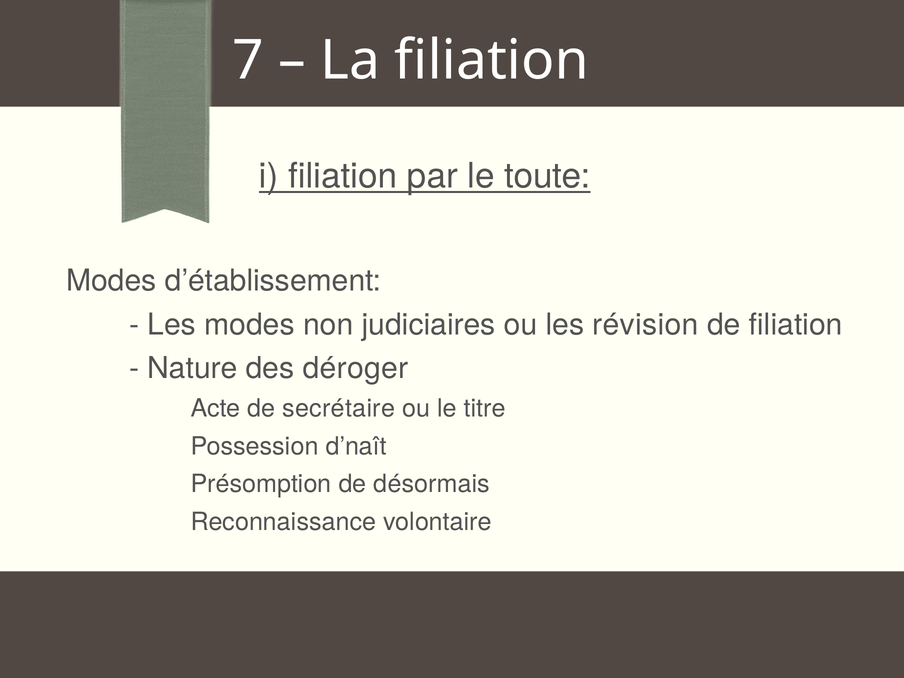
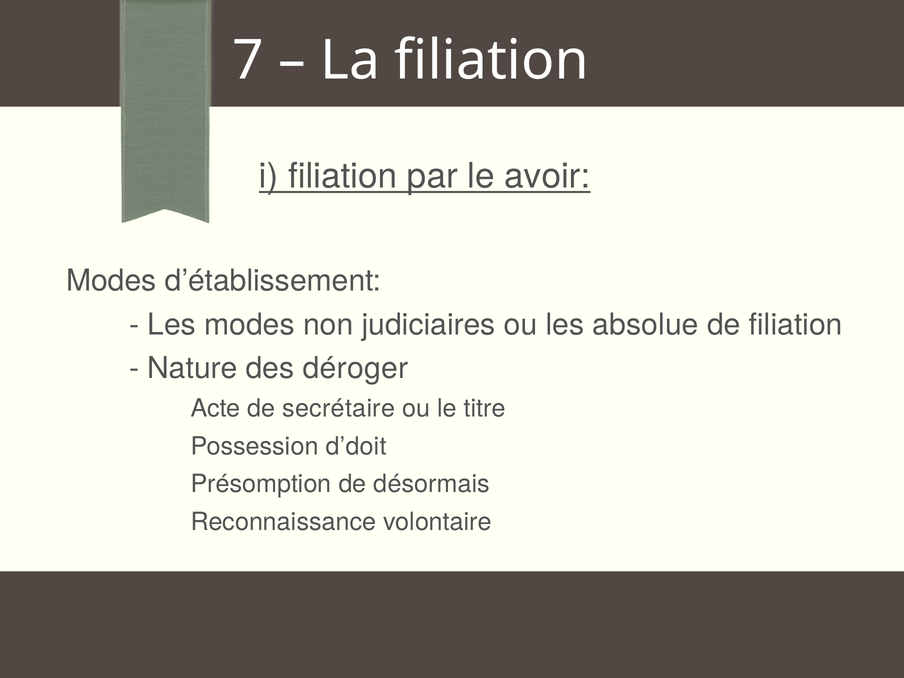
toute: toute -> avoir
révision: révision -> absolue
d’naît: d’naît -> d’doit
